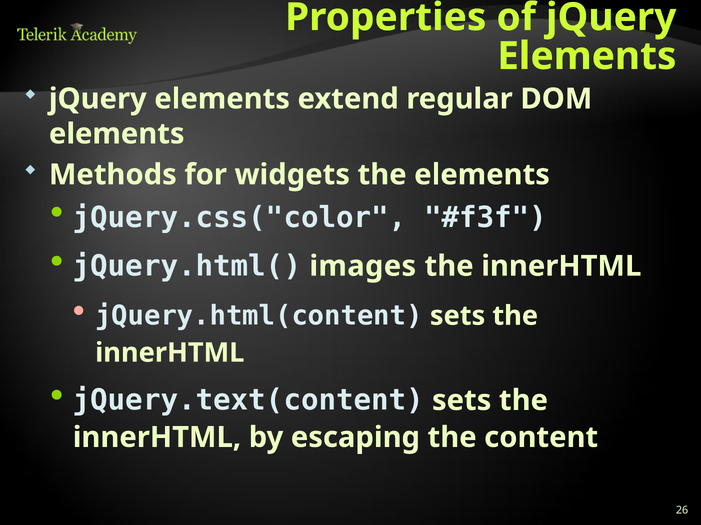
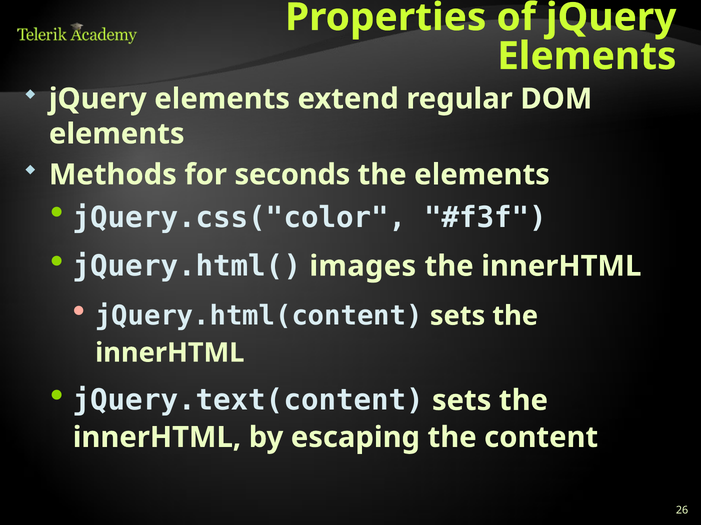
widgets: widgets -> seconds
